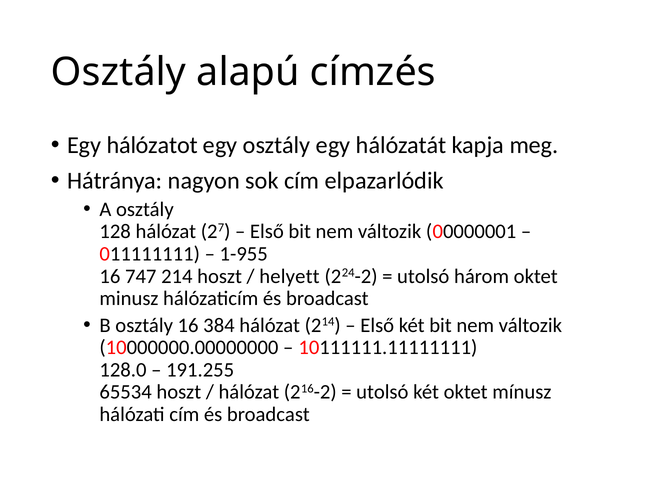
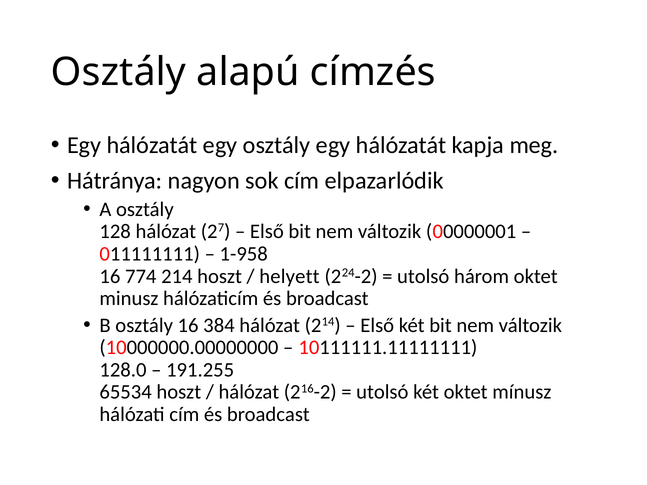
hálózatot at (152, 145): hálózatot -> hálózatát
1-955: 1-955 -> 1-958
747: 747 -> 774
